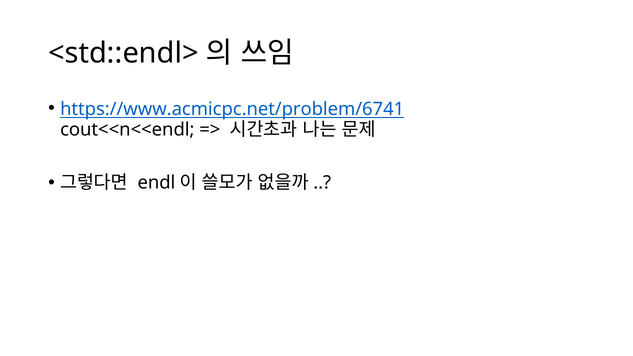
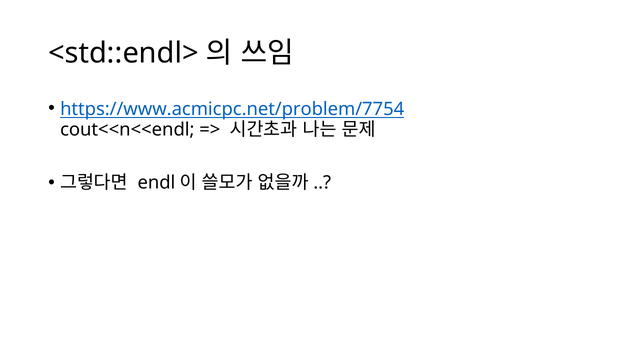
https://www.acmicpc.net/problem/6741: https://www.acmicpc.net/problem/6741 -> https://www.acmicpc.net/problem/7754
